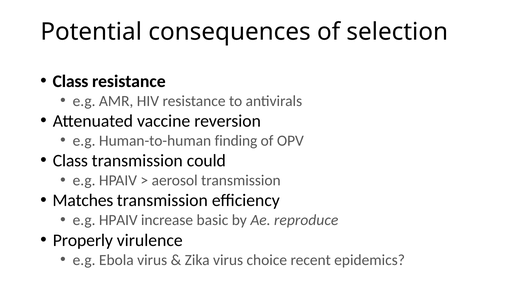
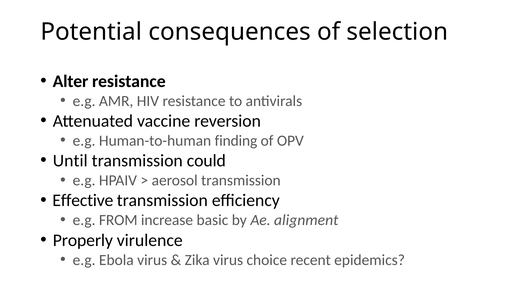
Class at (70, 81): Class -> Alter
Class at (70, 161): Class -> Until
Matches: Matches -> Effective
HPAIV at (118, 220): HPAIV -> FROM
reproduce: reproduce -> alignment
